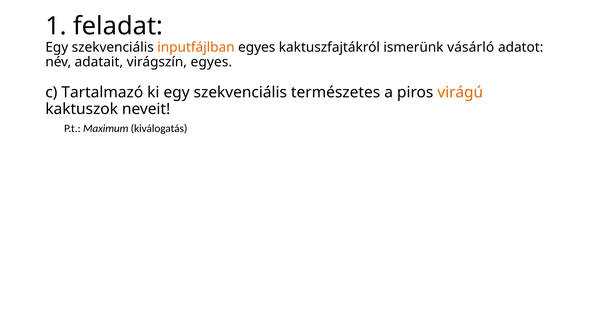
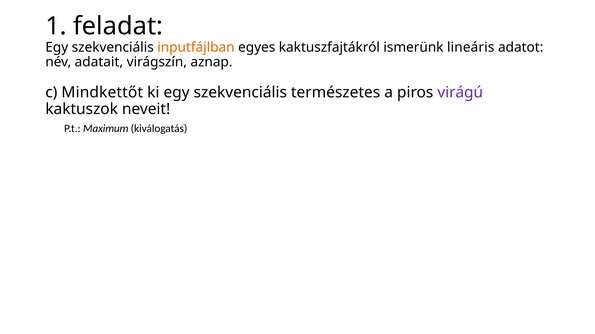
vásárló: vásárló -> lineáris
virágszín egyes: egyes -> aznap
Tartalmazó: Tartalmazó -> Mindkettőt
virágú colour: orange -> purple
